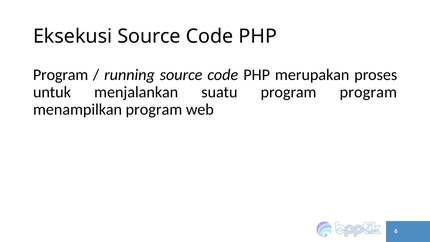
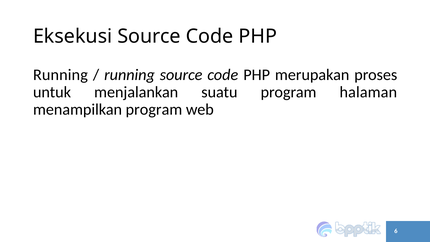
Program at (61, 75): Program -> Running
program program: program -> halaman
